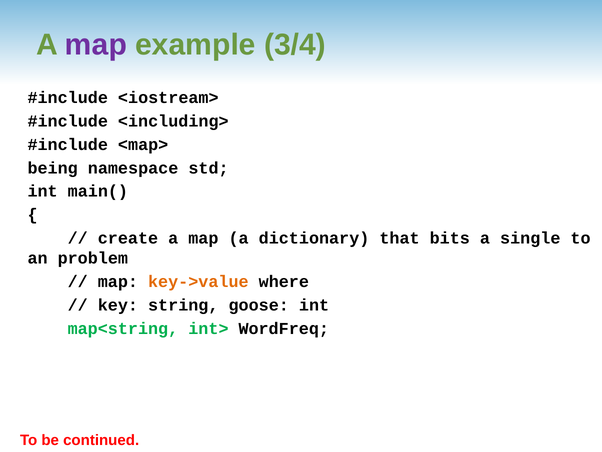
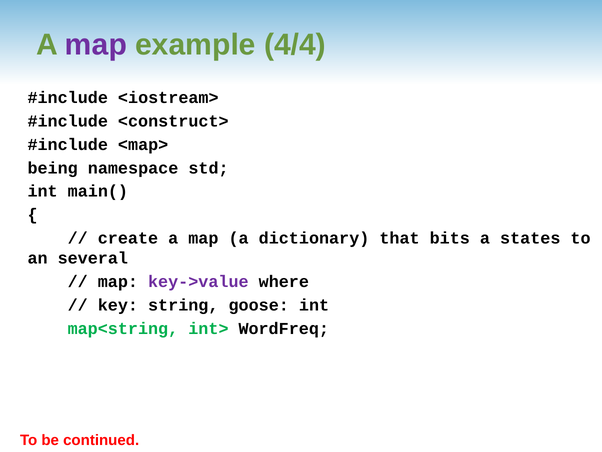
3/4: 3/4 -> 4/4
<including>: <including> -> <construct>
single: single -> states
problem: problem -> several
key->value colour: orange -> purple
